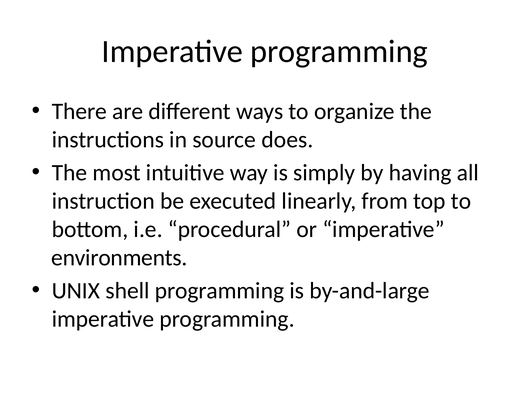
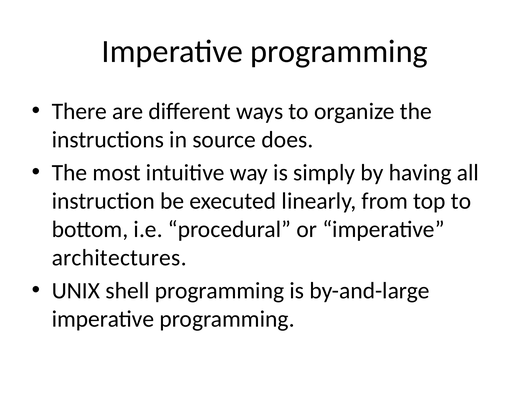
environments: environments -> architectures
